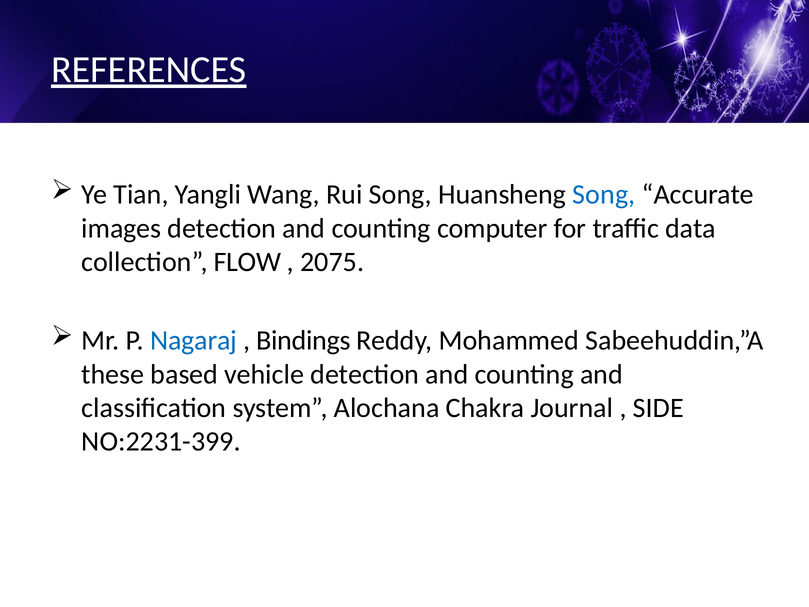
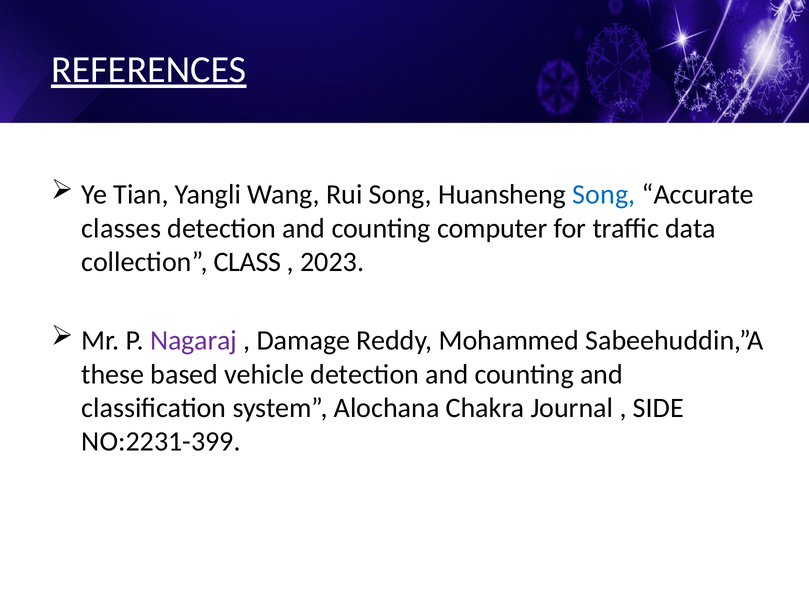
images: images -> classes
FLOW: FLOW -> CLASS
2075: 2075 -> 2023
Nagaraj colour: blue -> purple
Bindings: Bindings -> Damage
